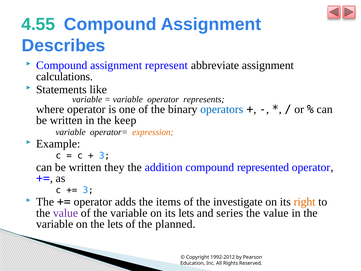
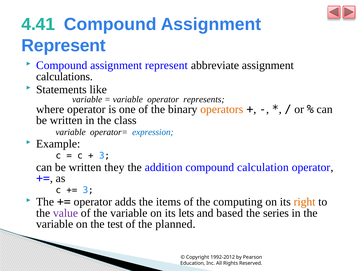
4.55: 4.55 -> 4.41
Describes at (64, 45): Describes -> Represent
operators colour: blue -> orange
keep: keep -> class
expression colour: orange -> blue
represented: represented -> calculation
investigate: investigate -> computing
series: series -> based
value at (276, 213): value -> series
the lets: lets -> test
